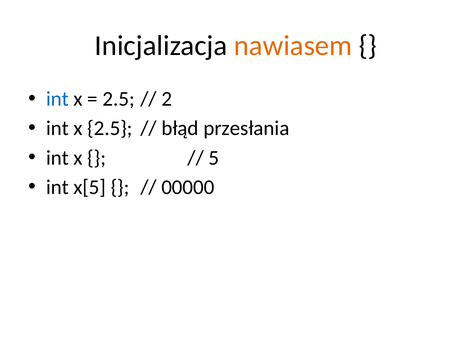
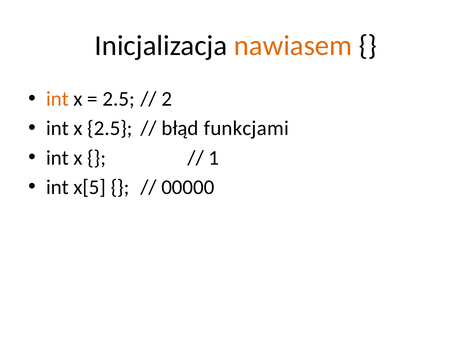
int at (57, 99) colour: blue -> orange
przesłania: przesłania -> funkcjami
5: 5 -> 1
